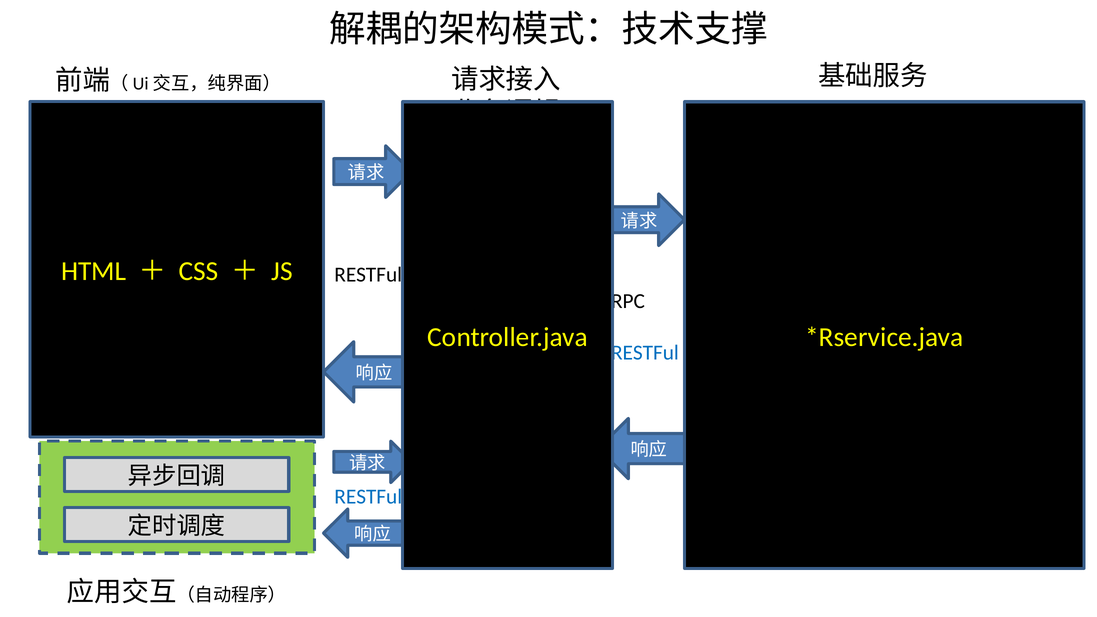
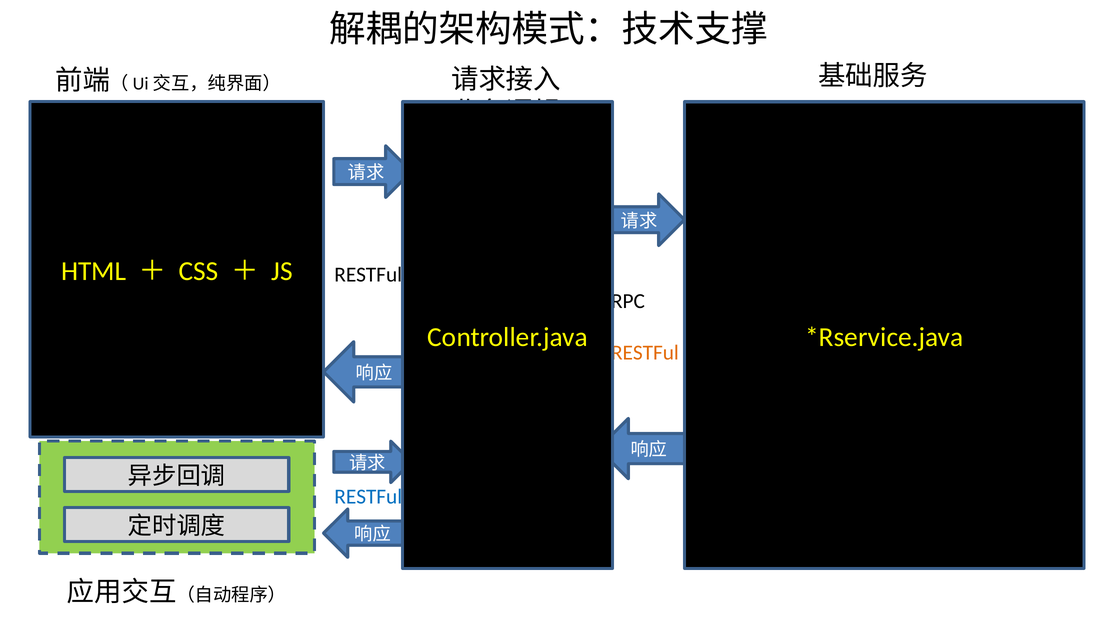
RESTFul at (645, 353) colour: blue -> orange
